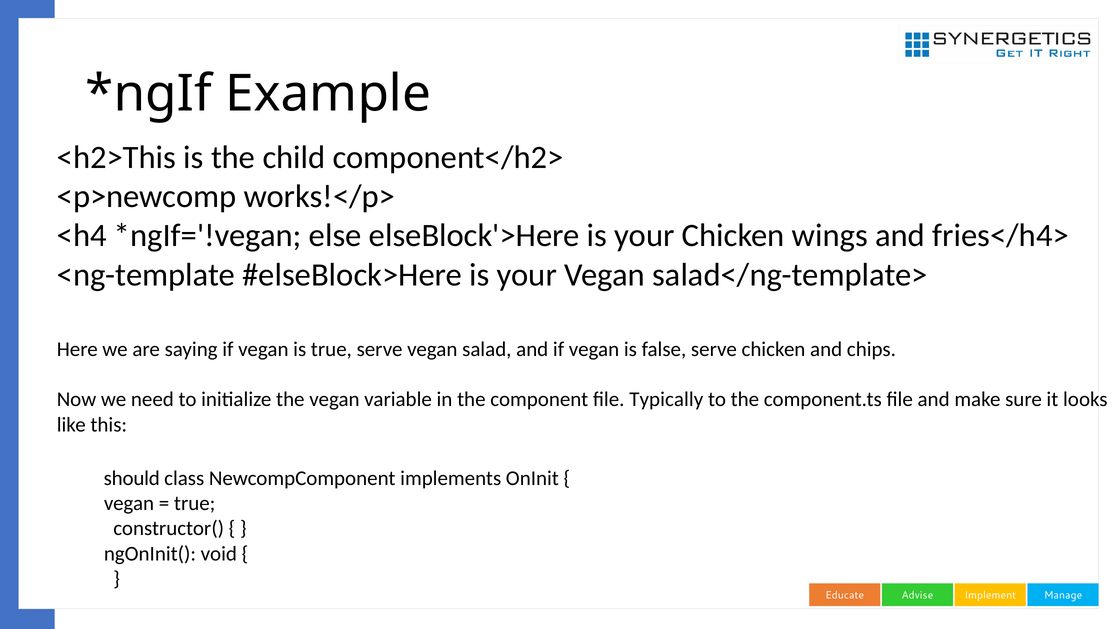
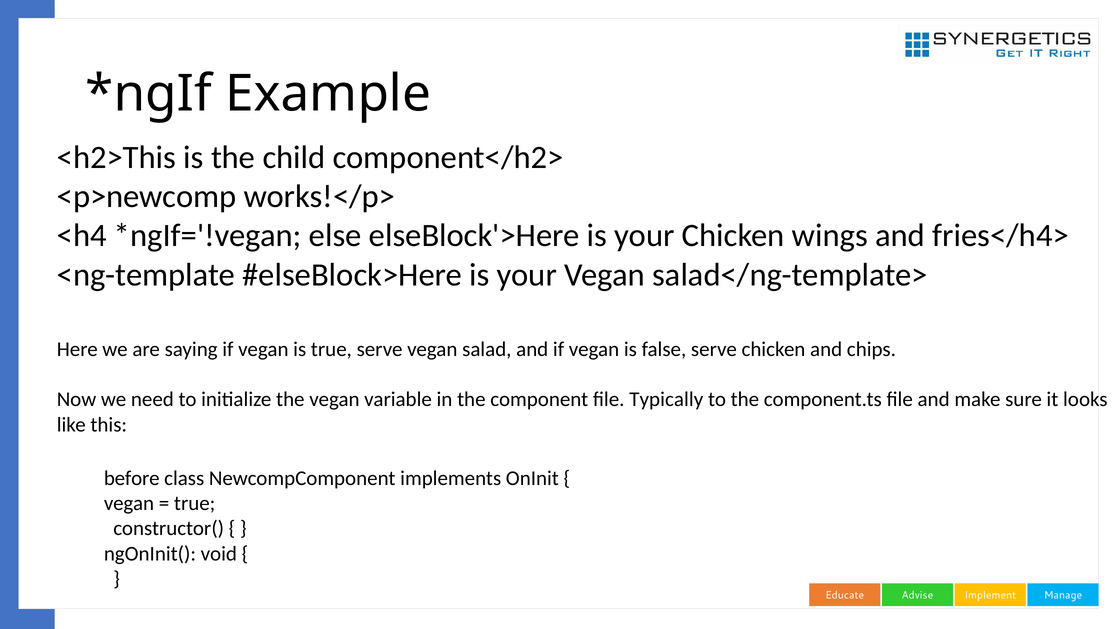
should: should -> before
